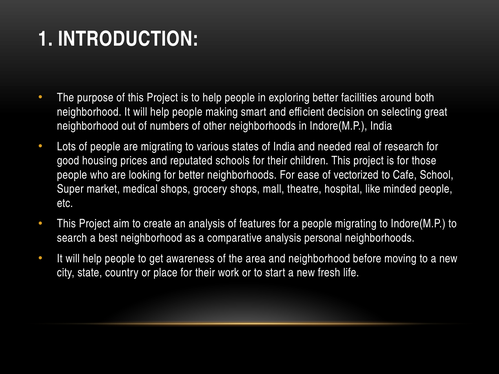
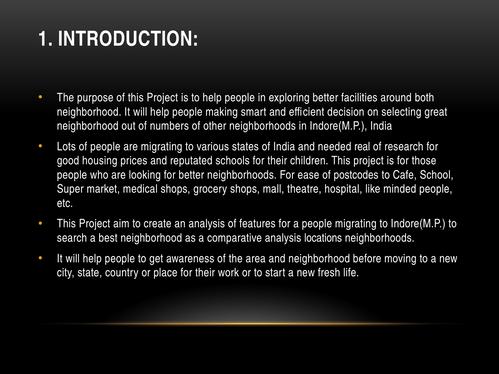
vectorized: vectorized -> postcodes
personal: personal -> locations
